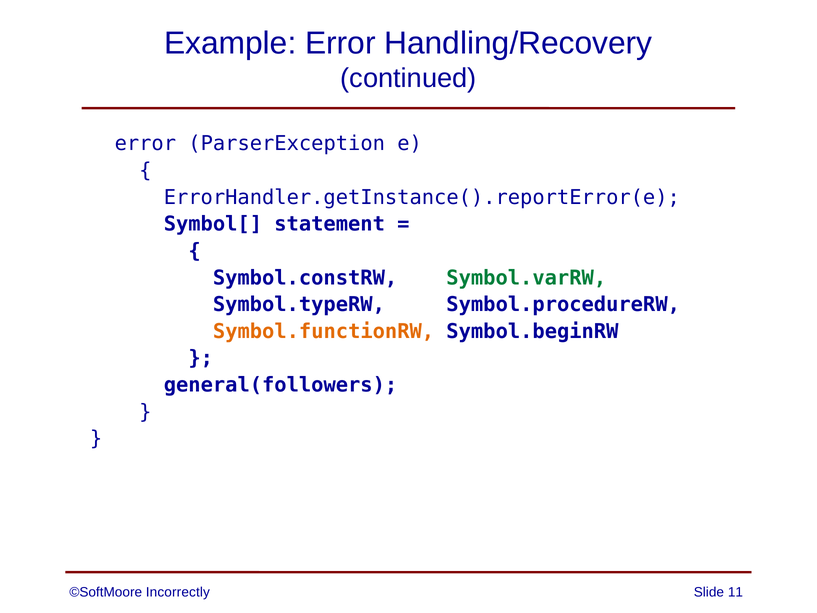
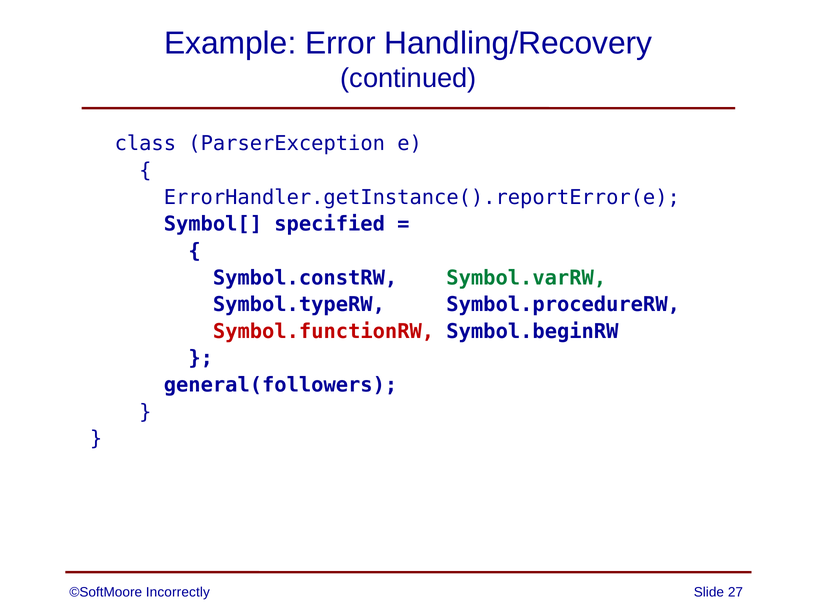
error at (145, 144): error -> class
statement: statement -> specified
Symbol.functionRW colour: orange -> red
11: 11 -> 27
